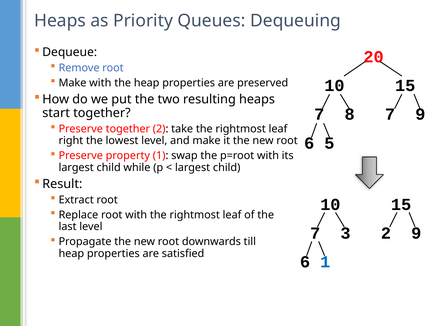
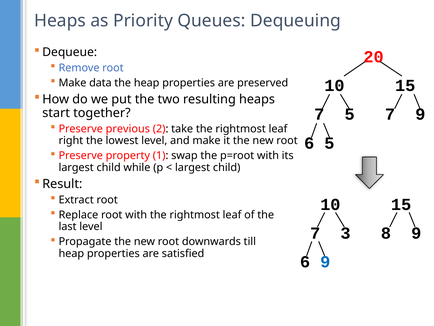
Make with: with -> data
7 8: 8 -> 5
Preserve together: together -> previous
3 2: 2 -> 8
6 1: 1 -> 9
